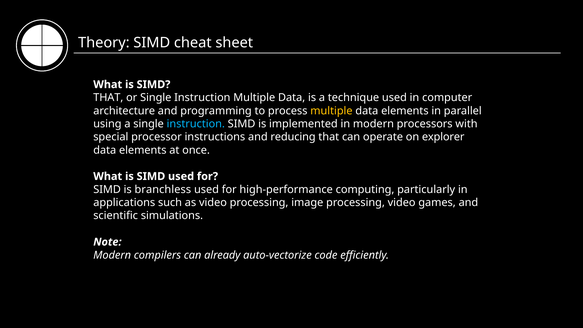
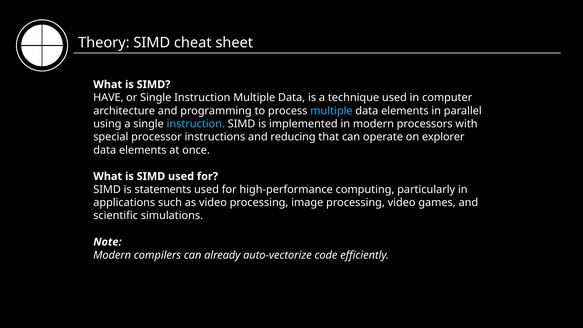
THAT at (108, 98): THAT -> HAVE
multiple at (331, 111) colour: yellow -> light blue
branchless: branchless -> statements
